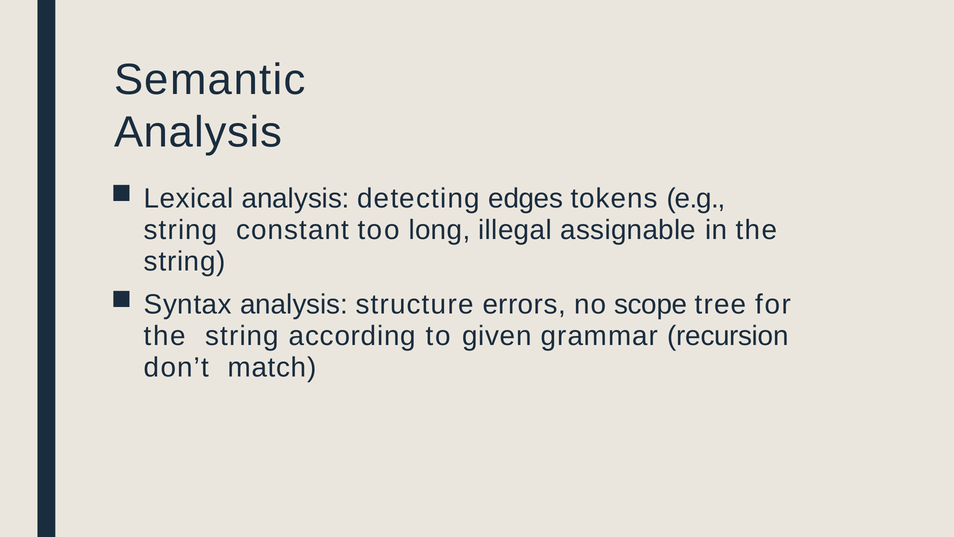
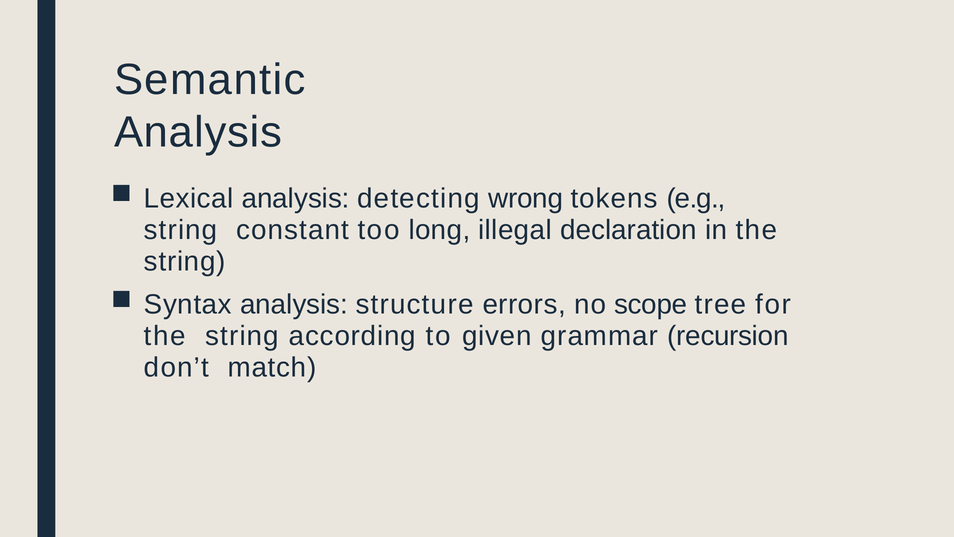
edges: edges -> wrong
assignable: assignable -> declaration
